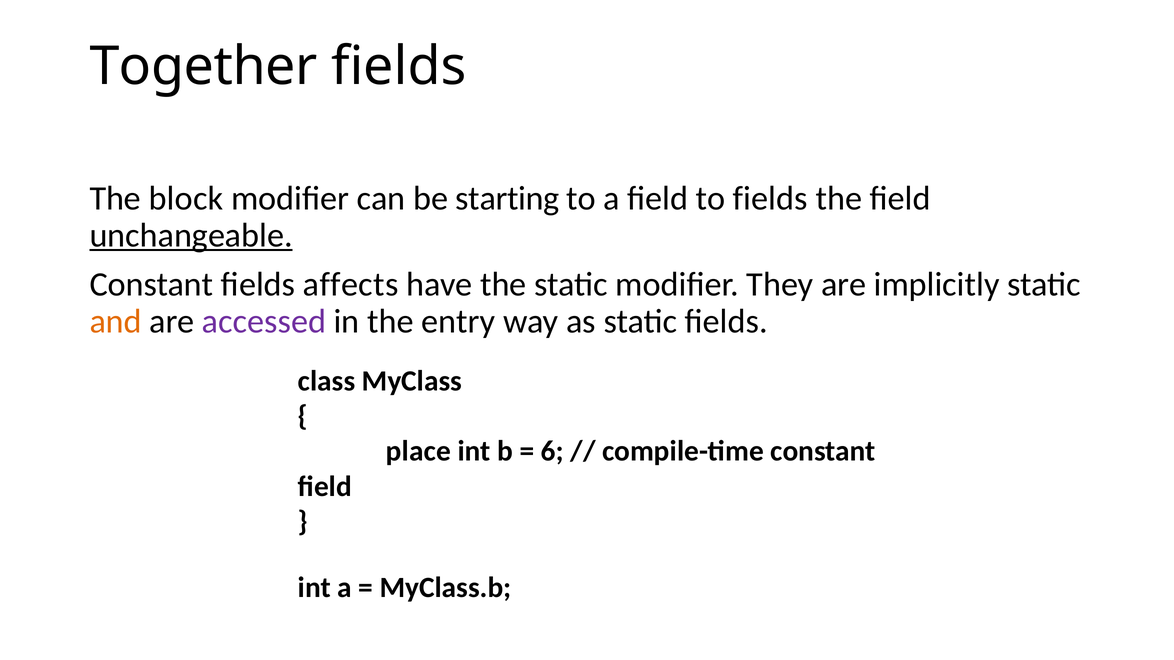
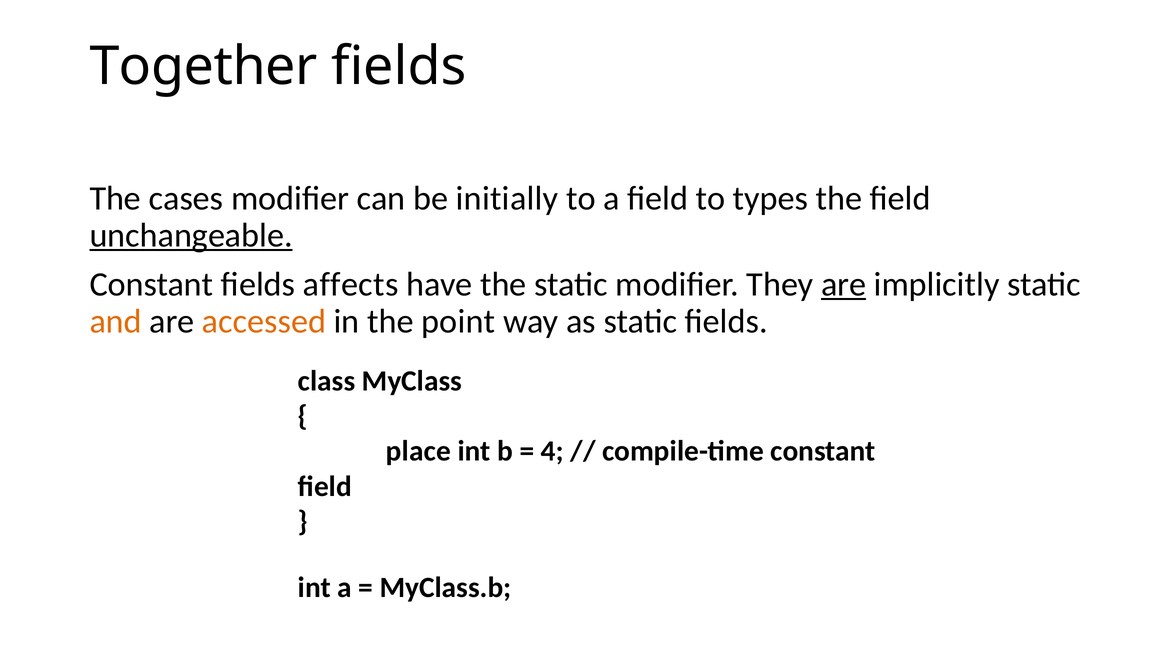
block: block -> cases
starting: starting -> initially
to fields: fields -> types
are at (844, 284) underline: none -> present
accessed colour: purple -> orange
entry: entry -> point
6: 6 -> 4
